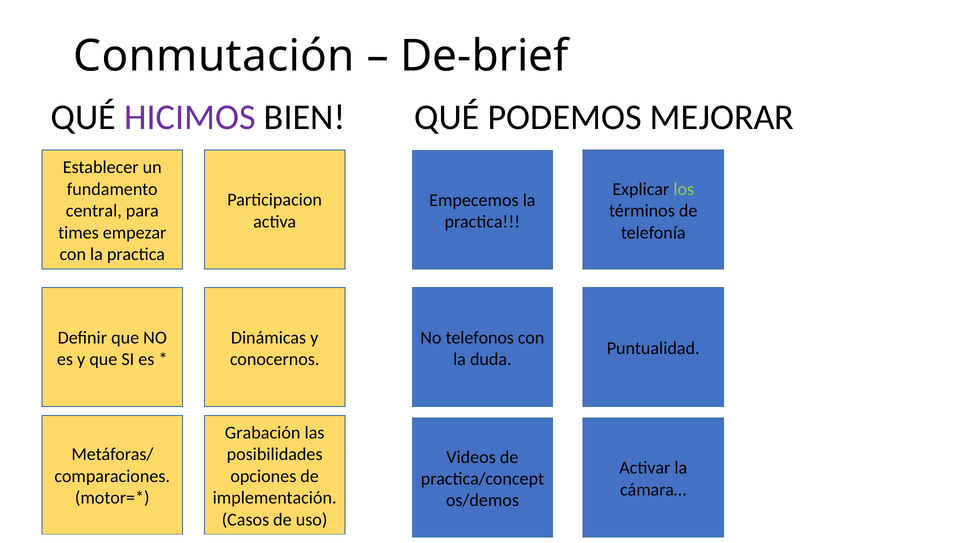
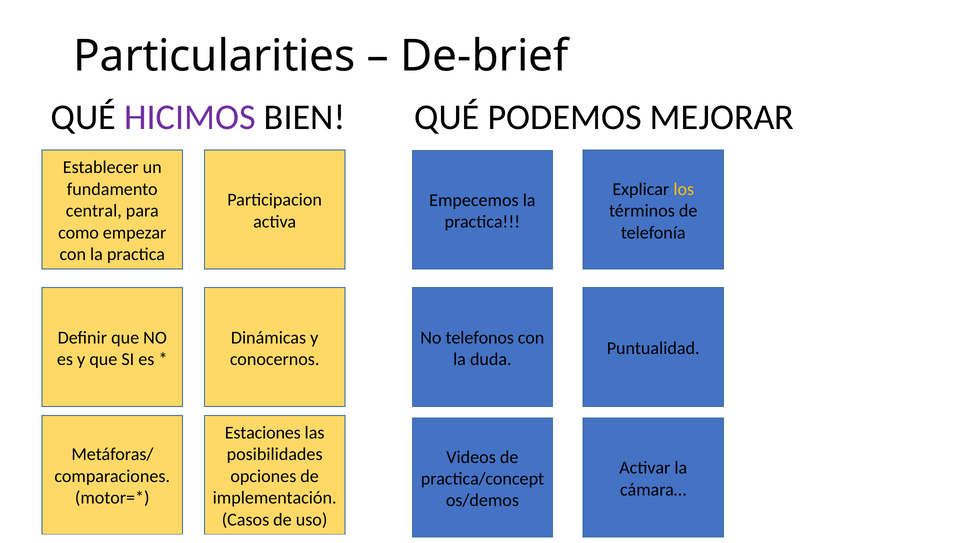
Conmutación: Conmutación -> Particularities
los colour: light green -> yellow
times: times -> como
Grabación: Grabación -> Estaciones
